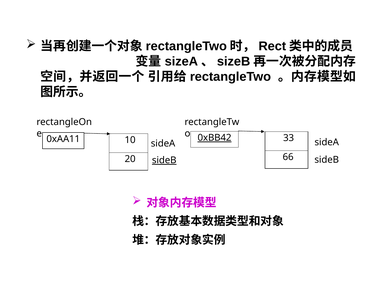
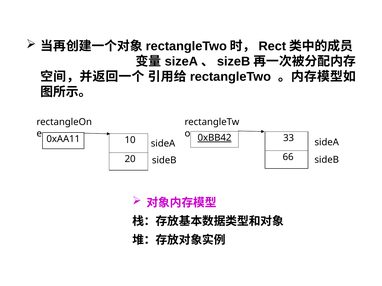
sideB at (164, 161) underline: present -> none
